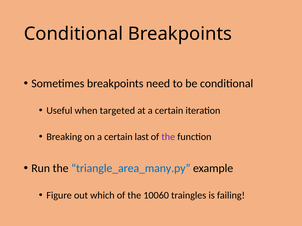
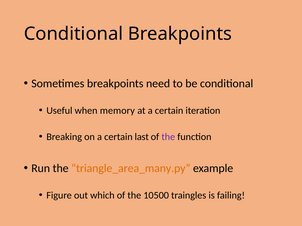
targeted: targeted -> memory
triangle_area_many.py colour: blue -> orange
10060: 10060 -> 10500
